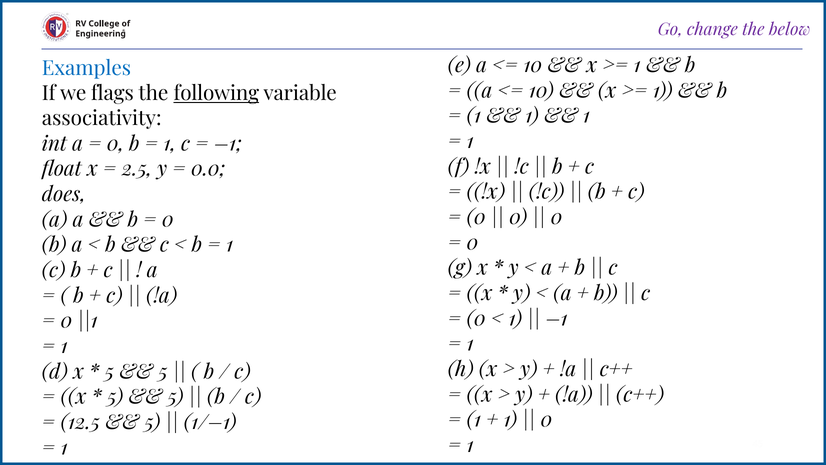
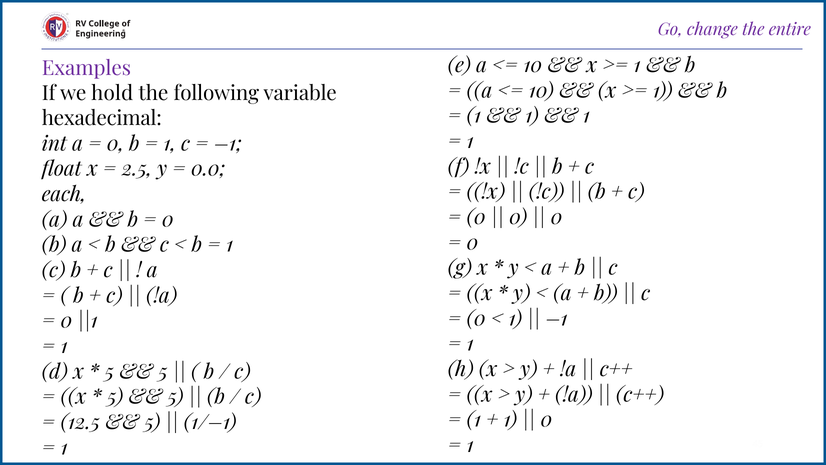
below: below -> entire
Examples colour: blue -> purple
flags: flags -> hold
following underline: present -> none
associativity: associativity -> hexadecimal
does: does -> each
